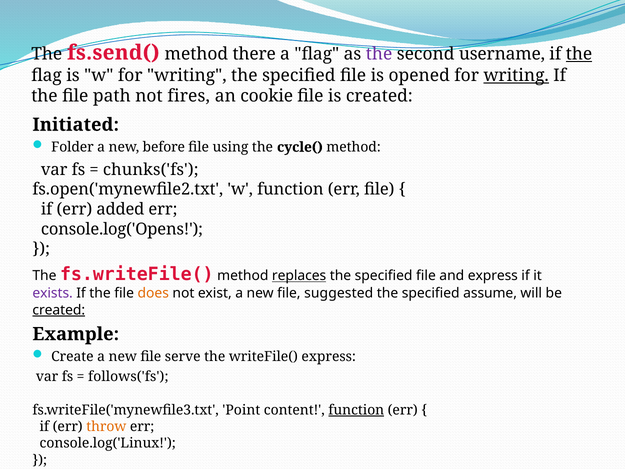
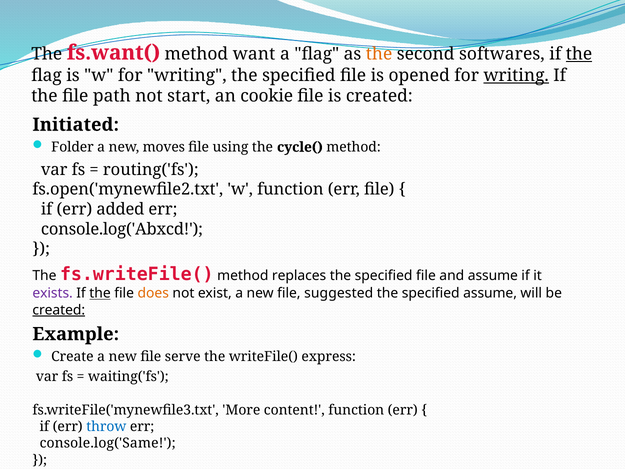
fs.send(: fs.send( -> fs.want(
there: there -> want
the at (379, 54) colour: purple -> orange
username: username -> softwares
fires: fires -> start
before: before -> moves
chunks('fs: chunks('fs -> routing('fs
console.log('Opens: console.log('Opens -> console.log('Abxcd
replaces underline: present -> none
and express: express -> assume
the at (100, 293) underline: none -> present
follows('fs: follows('fs -> waiting('fs
Point: Point -> More
function at (356, 410) underline: present -> none
throw colour: orange -> blue
console.log('Linux: console.log('Linux -> console.log('Same
